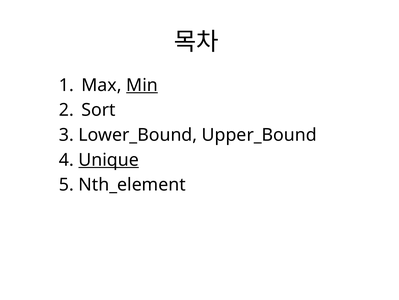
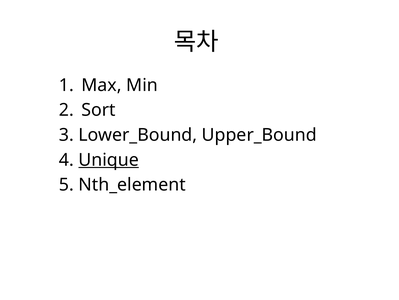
Min underline: present -> none
